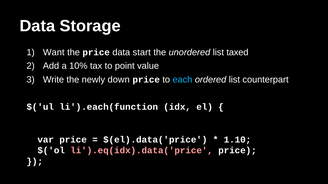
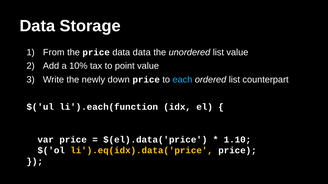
Want: Want -> From
data start: start -> data
list taxed: taxed -> value
li').eq(idx).data('price colour: pink -> yellow
